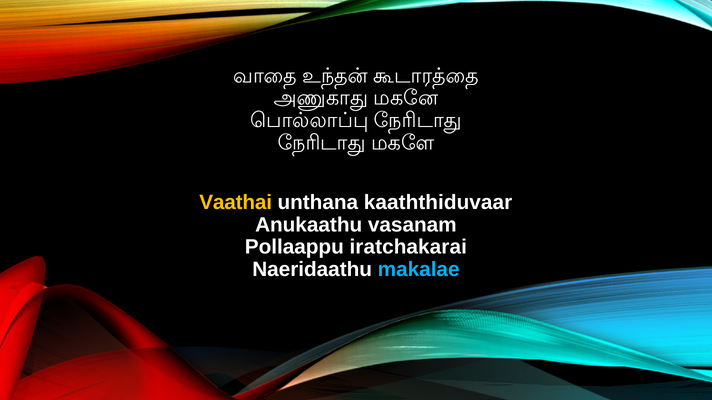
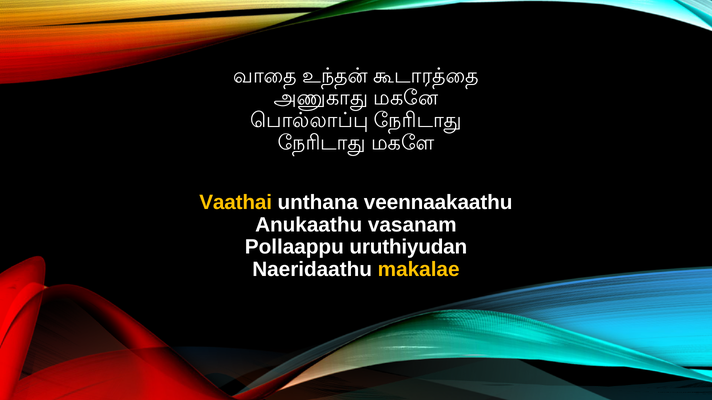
kaaththiduvaar: kaaththiduvaar -> veennaakaathu
iratchakarai: iratchakarai -> uruthiyudan
makalae colour: light blue -> yellow
